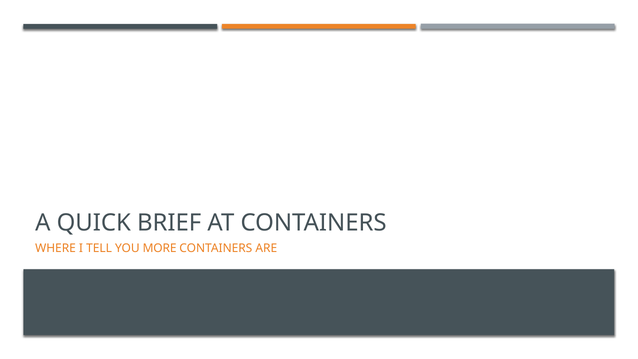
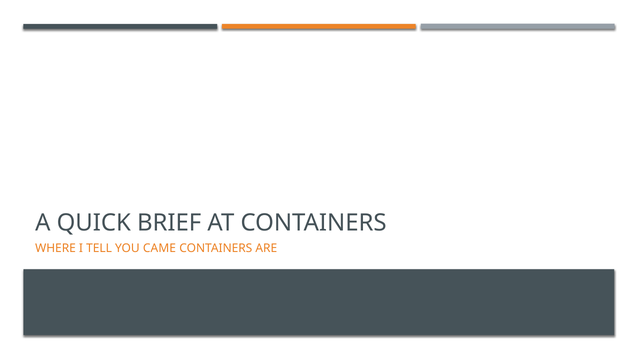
MORE: MORE -> CAME
